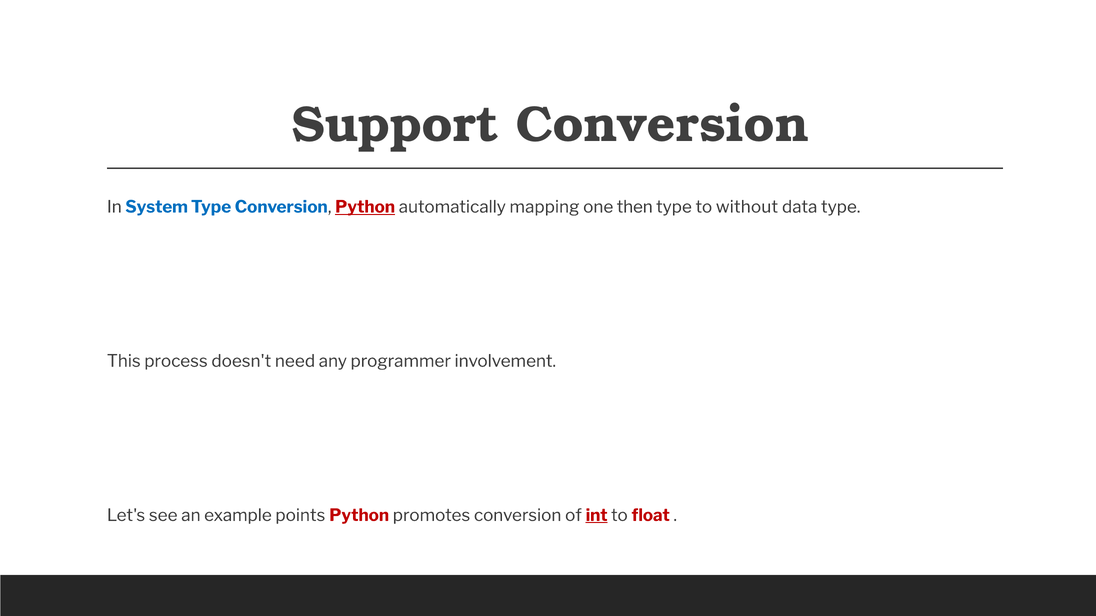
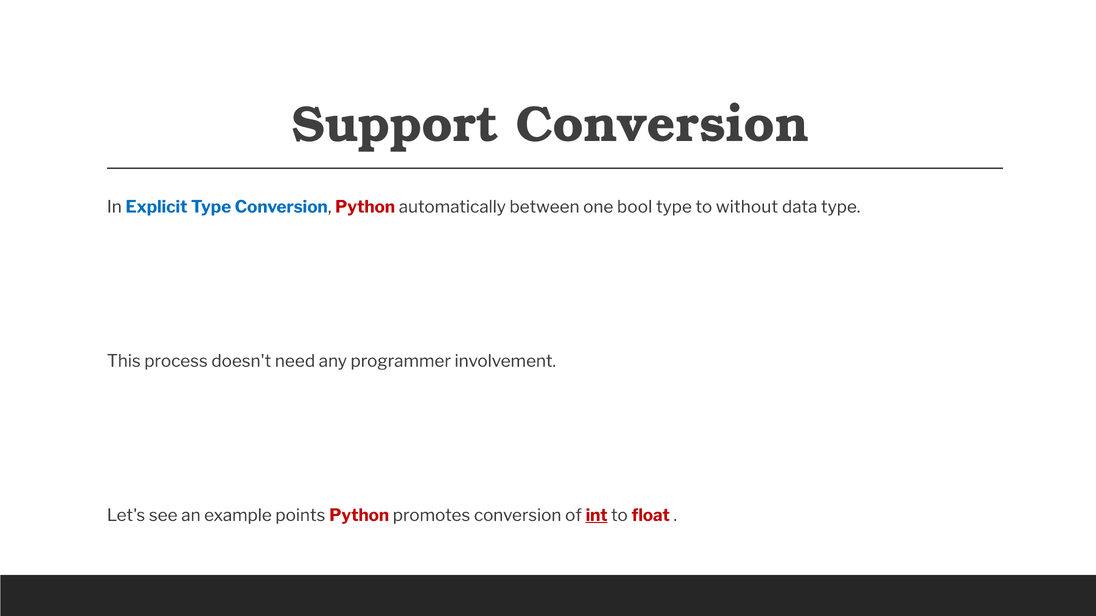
System: System -> Explicit
Python at (365, 207) underline: present -> none
mapping: mapping -> between
then: then -> bool
